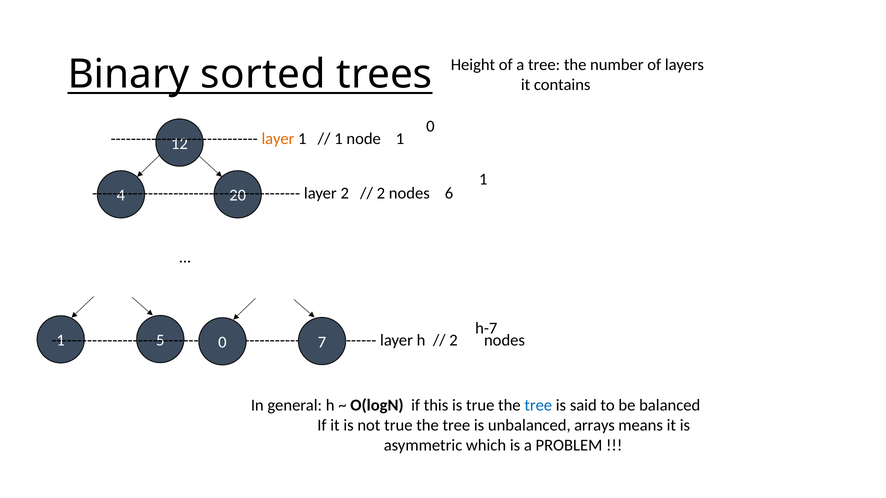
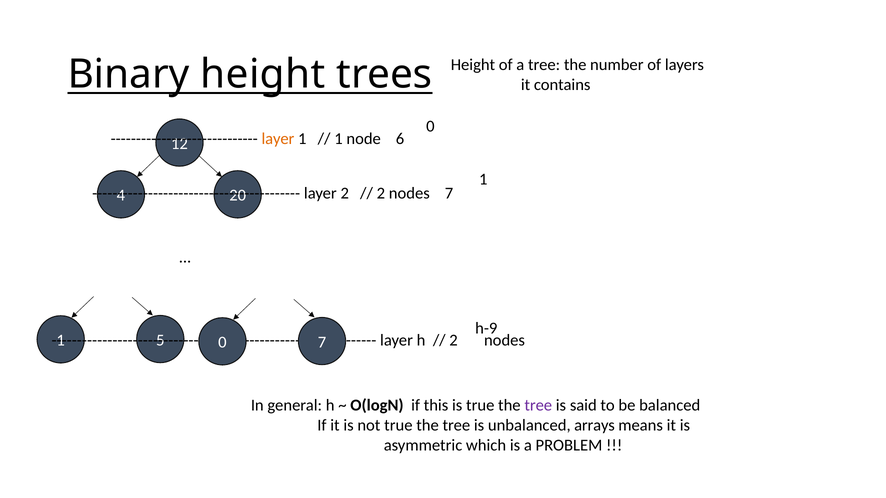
Binary sorted: sorted -> height
node 1: 1 -> 6
nodes 6: 6 -> 7
h-7: h-7 -> h-9
tree at (538, 406) colour: blue -> purple
